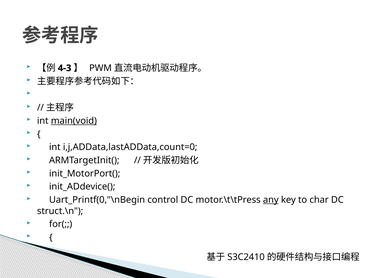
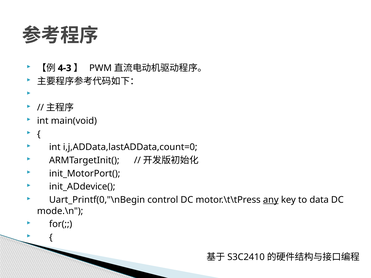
main(void underline: present -> none
char: char -> data
struct.\n: struct.\n -> mode.\n
